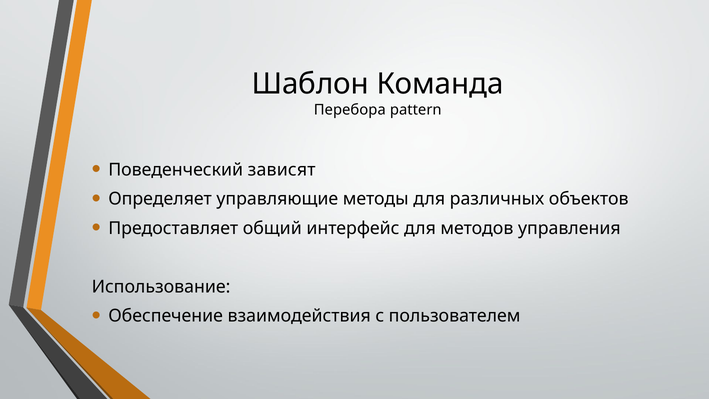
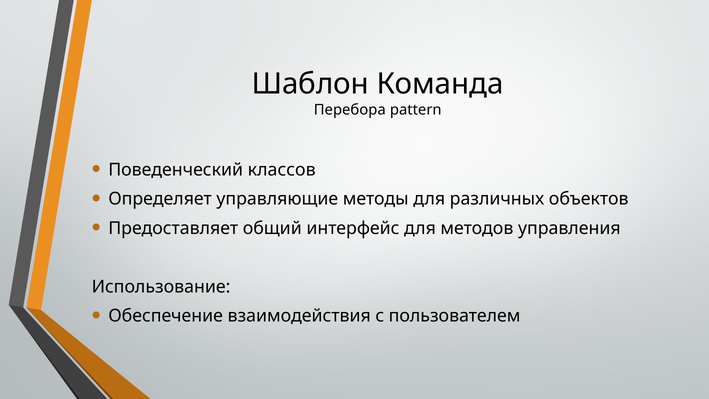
зависят: зависят -> классов
